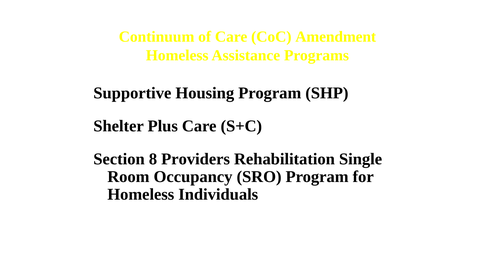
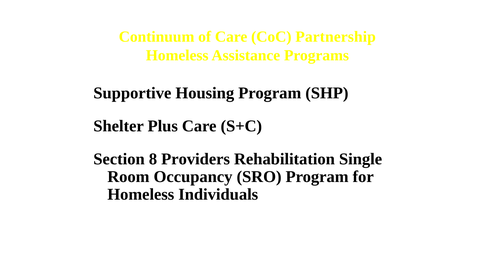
Amendment: Amendment -> Partnership
